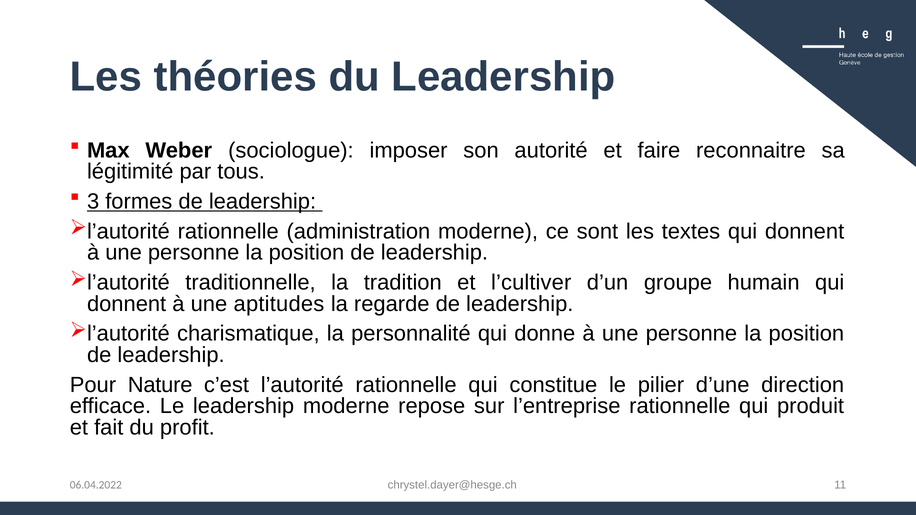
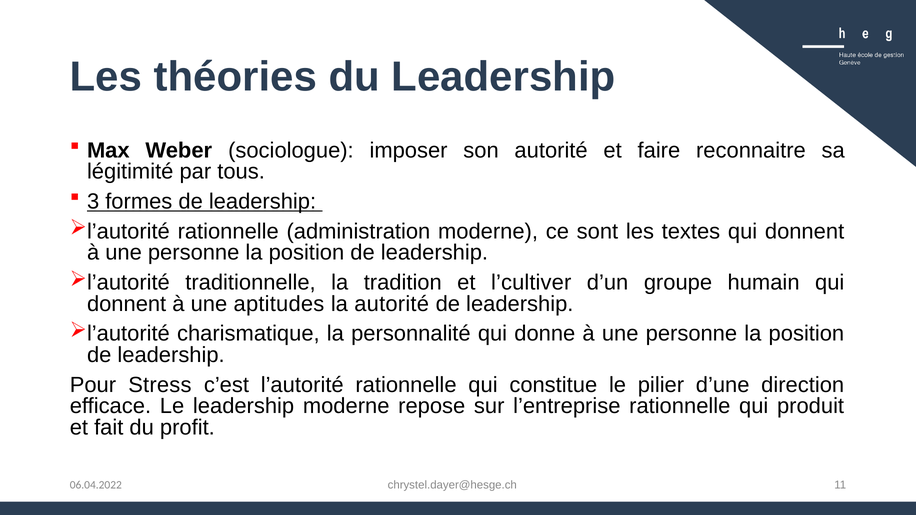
la regarde: regarde -> autorité
Nature: Nature -> Stress
